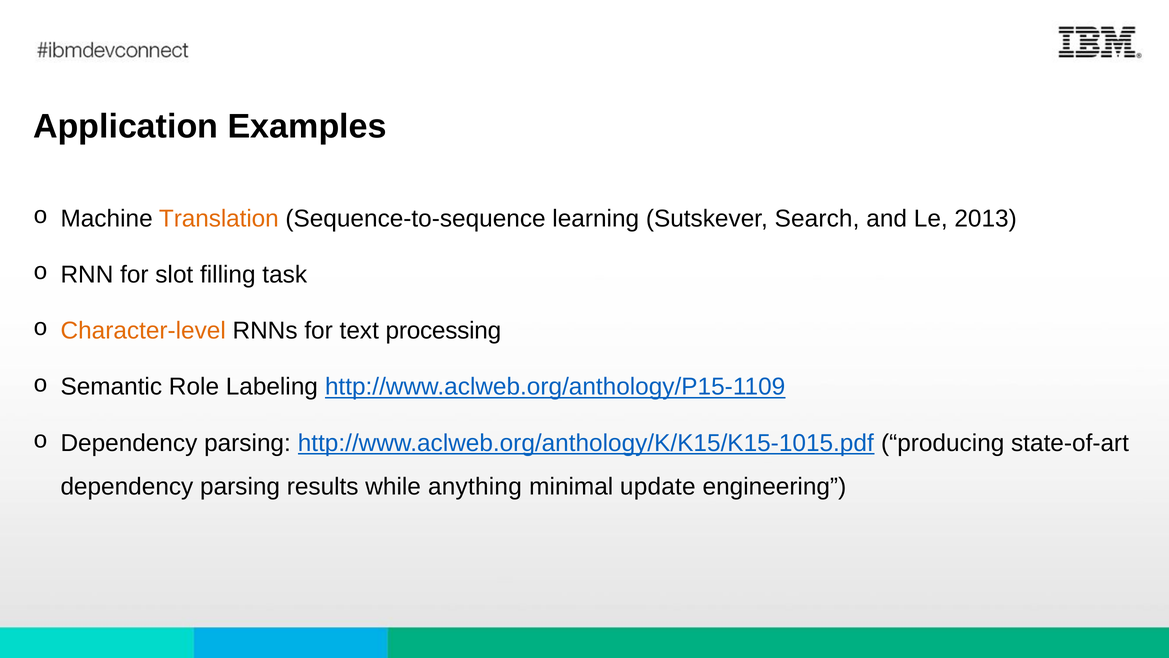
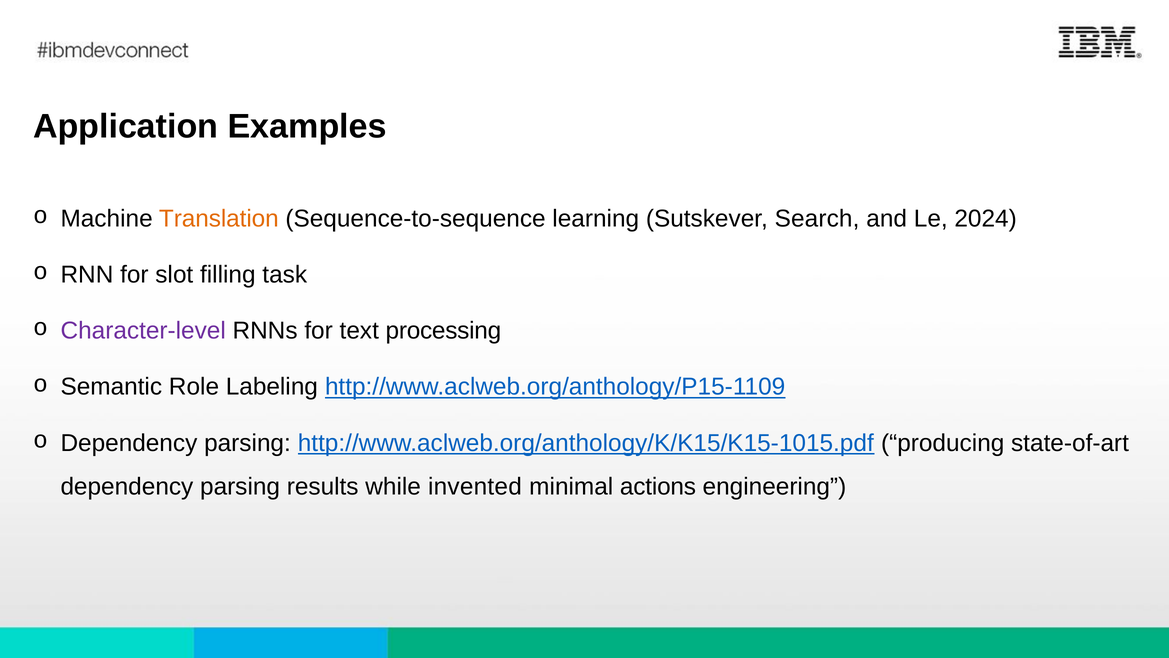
2013: 2013 -> 2024
Character-level colour: orange -> purple
anything: anything -> invented
update: update -> actions
